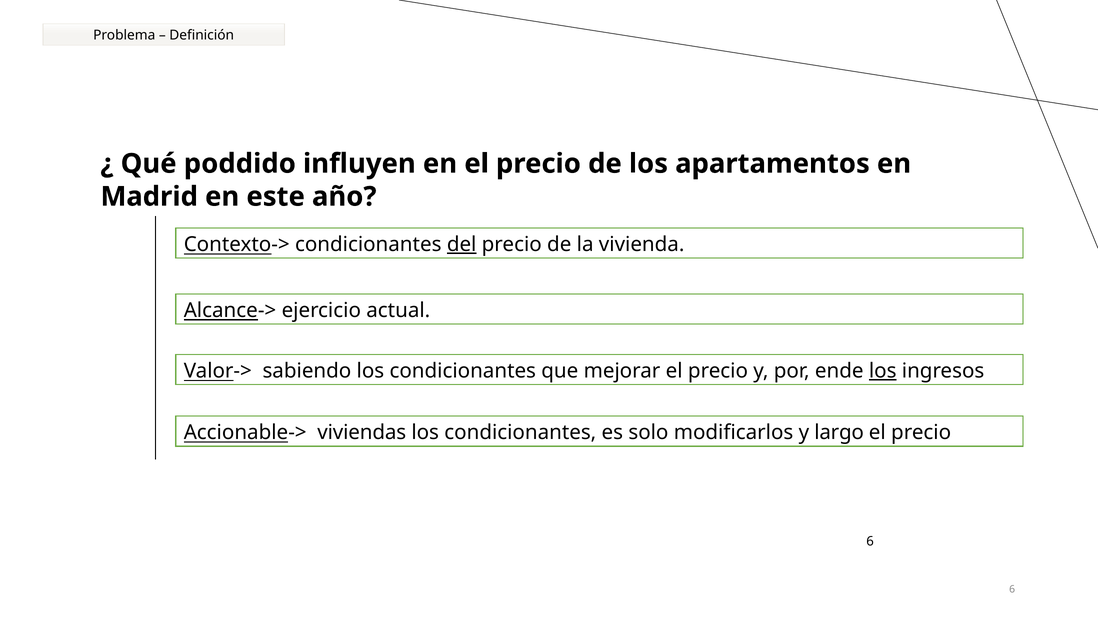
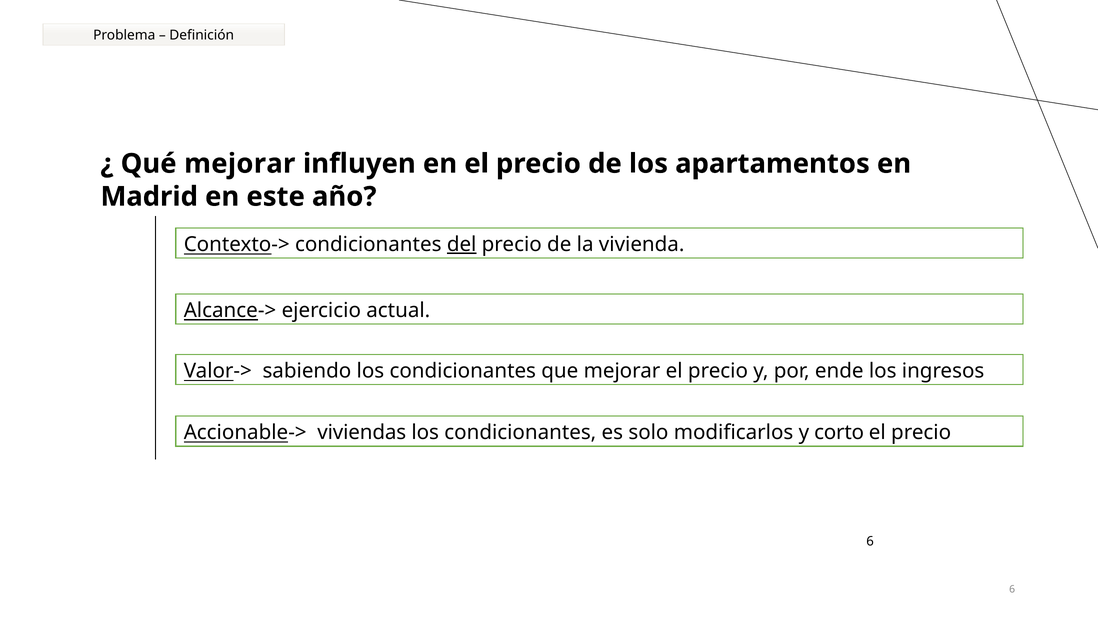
Qué poddido: poddido -> mejorar
los at (883, 371) underline: present -> none
largo: largo -> corto
